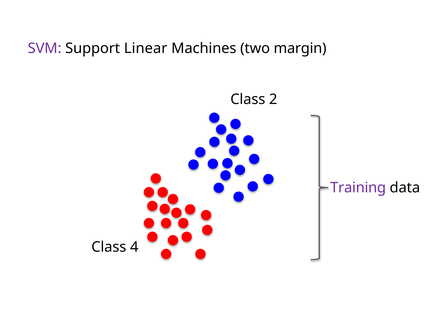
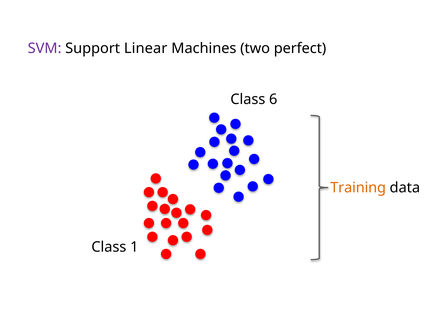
margin: margin -> perfect
2: 2 -> 6
Training colour: purple -> orange
4: 4 -> 1
